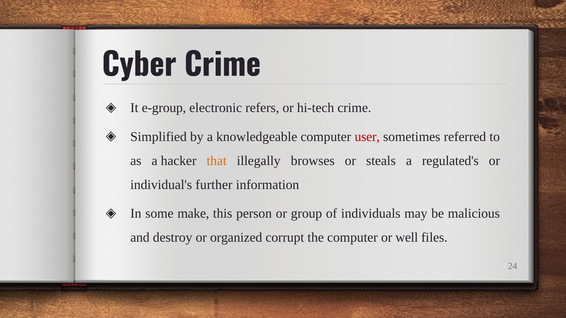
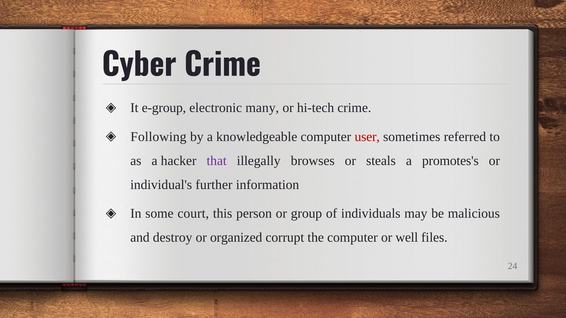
refers: refers -> many
Simplified: Simplified -> Following
that colour: orange -> purple
regulated's: regulated's -> promotes's
make: make -> court
